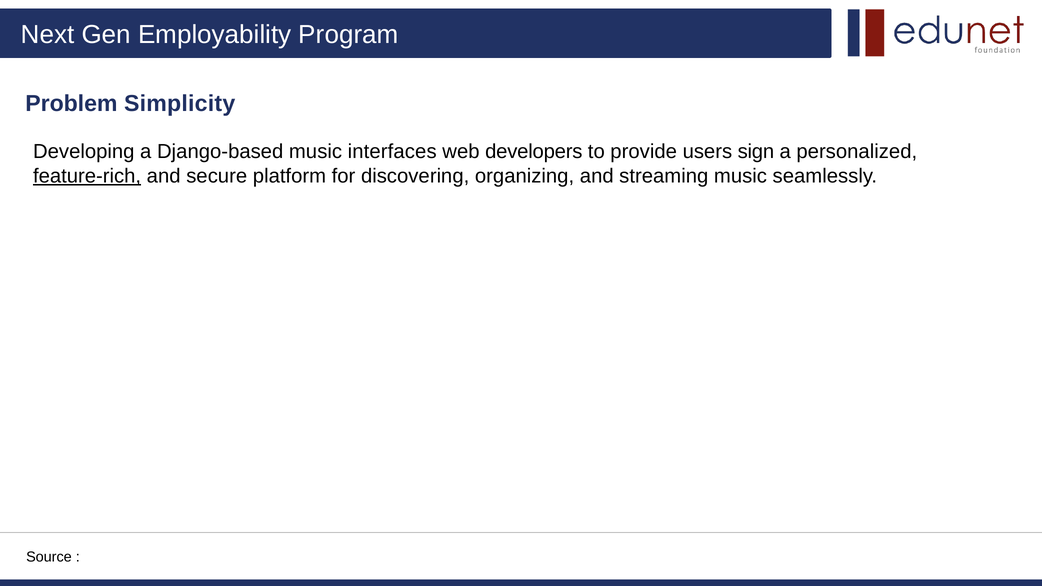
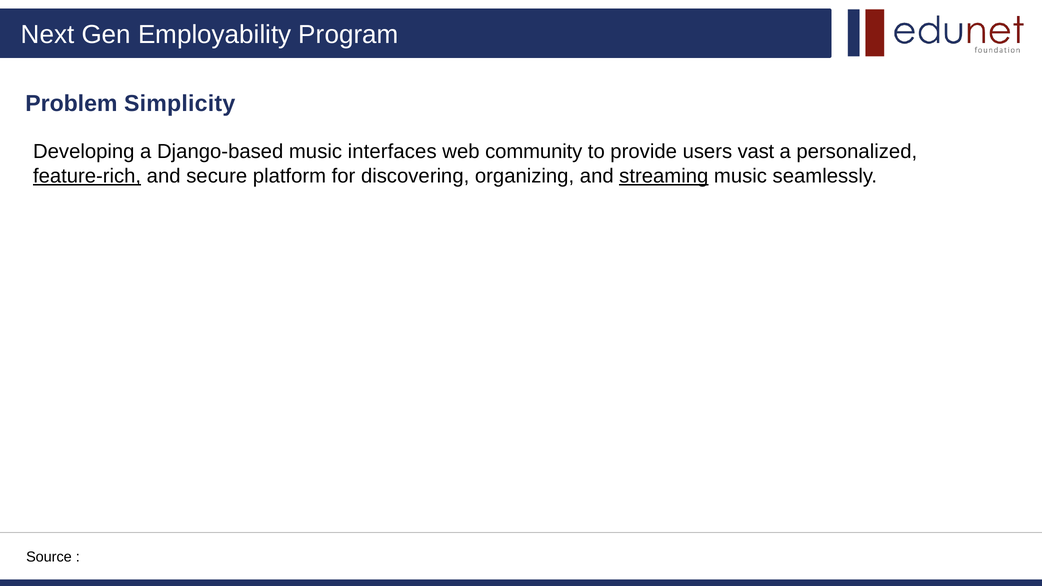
developers: developers -> community
sign: sign -> vast
streaming underline: none -> present
